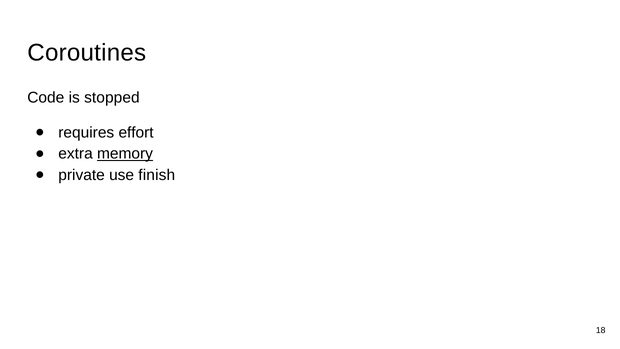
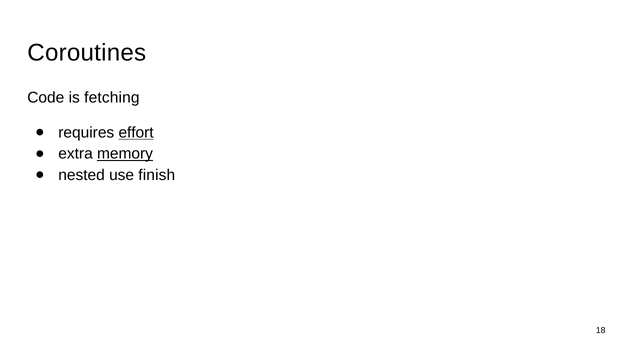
stopped: stopped -> fetching
effort underline: none -> present
private: private -> nested
